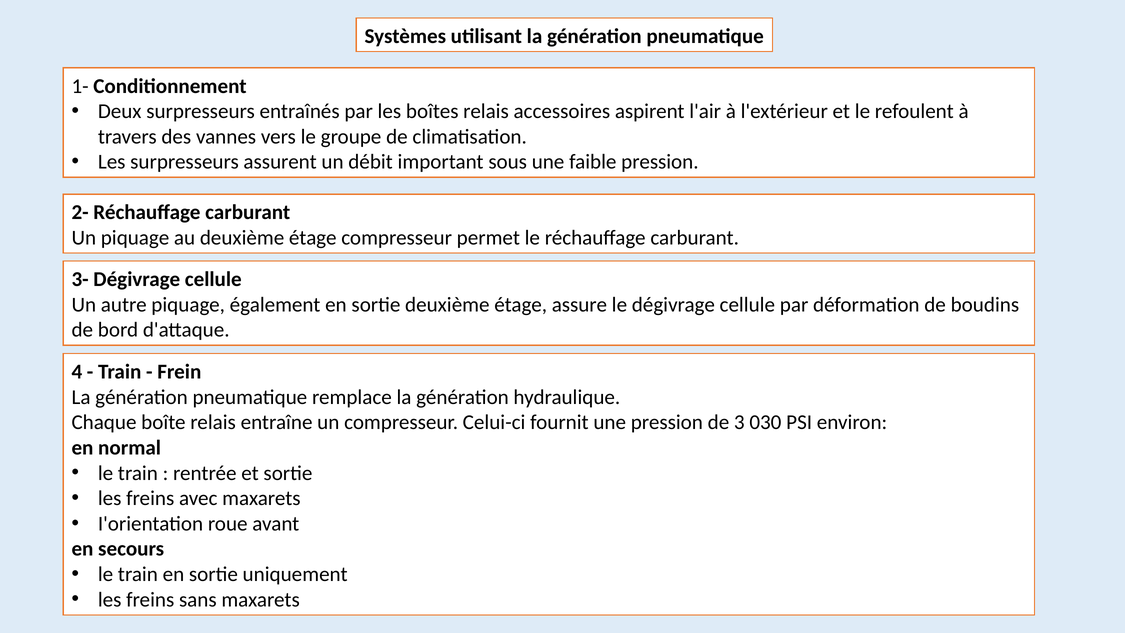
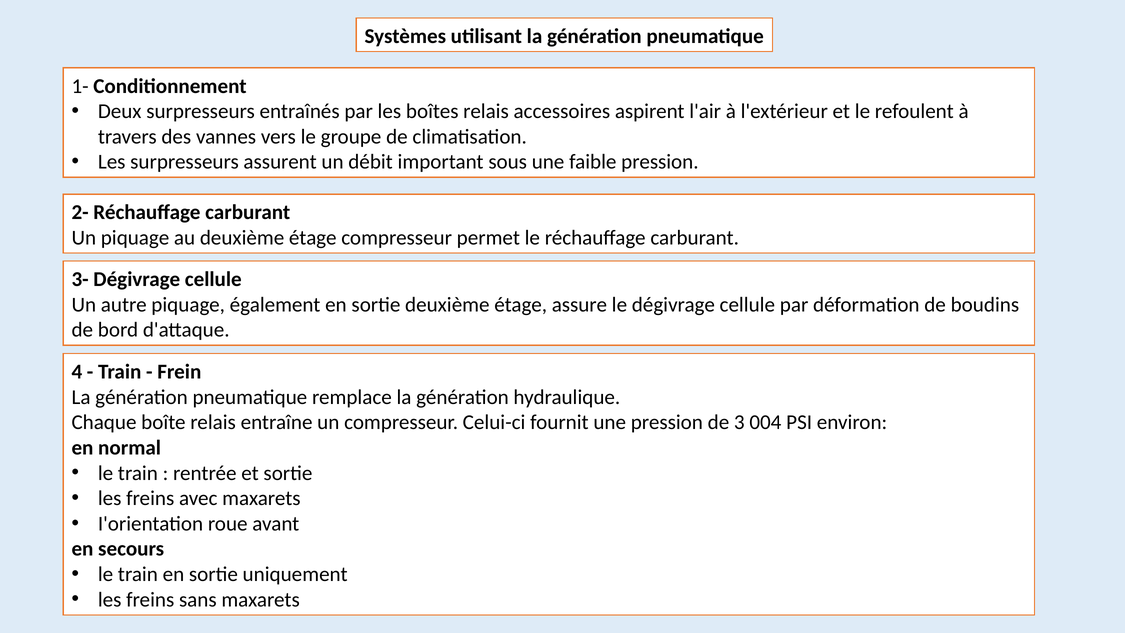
030: 030 -> 004
